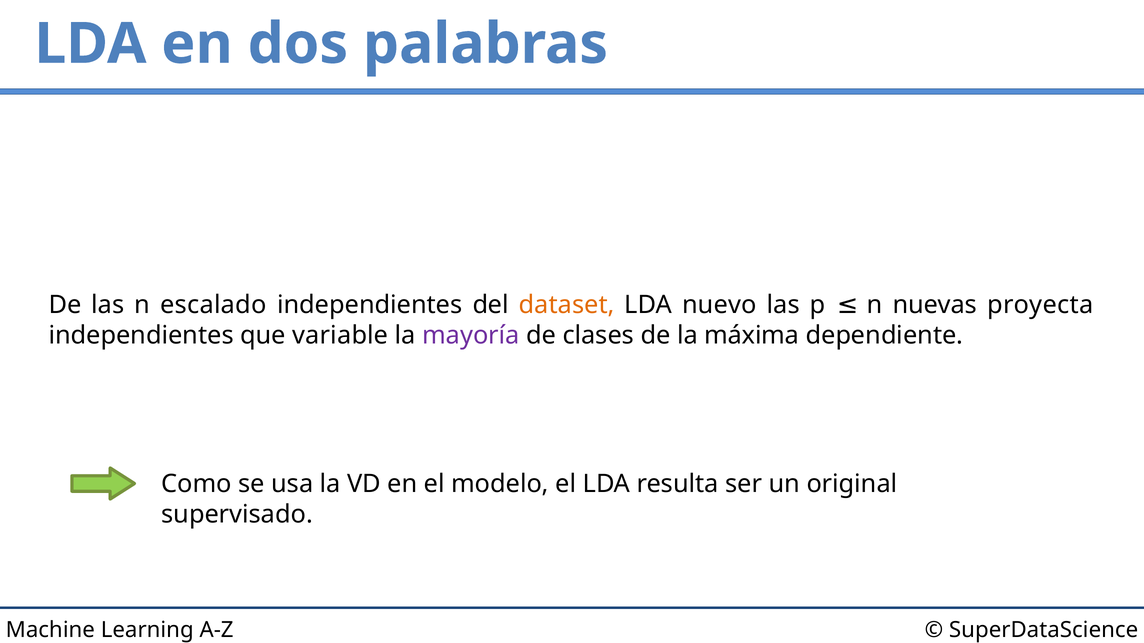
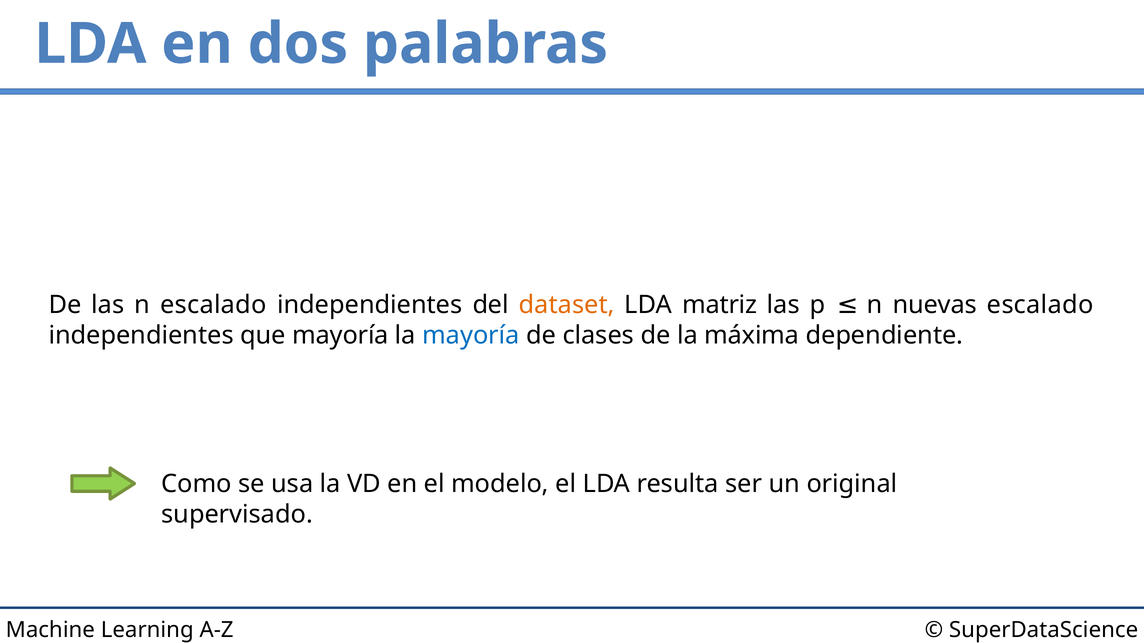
nuevo: nuevo -> matriz
nuevas proyecta: proyecta -> escalado
que variable: variable -> mayoría
mayoría at (471, 336) colour: purple -> blue
